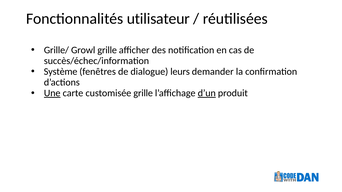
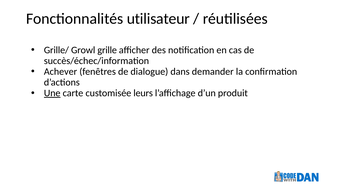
Système: Système -> Achever
leurs: leurs -> dans
customisée grille: grille -> leurs
d’un underline: present -> none
